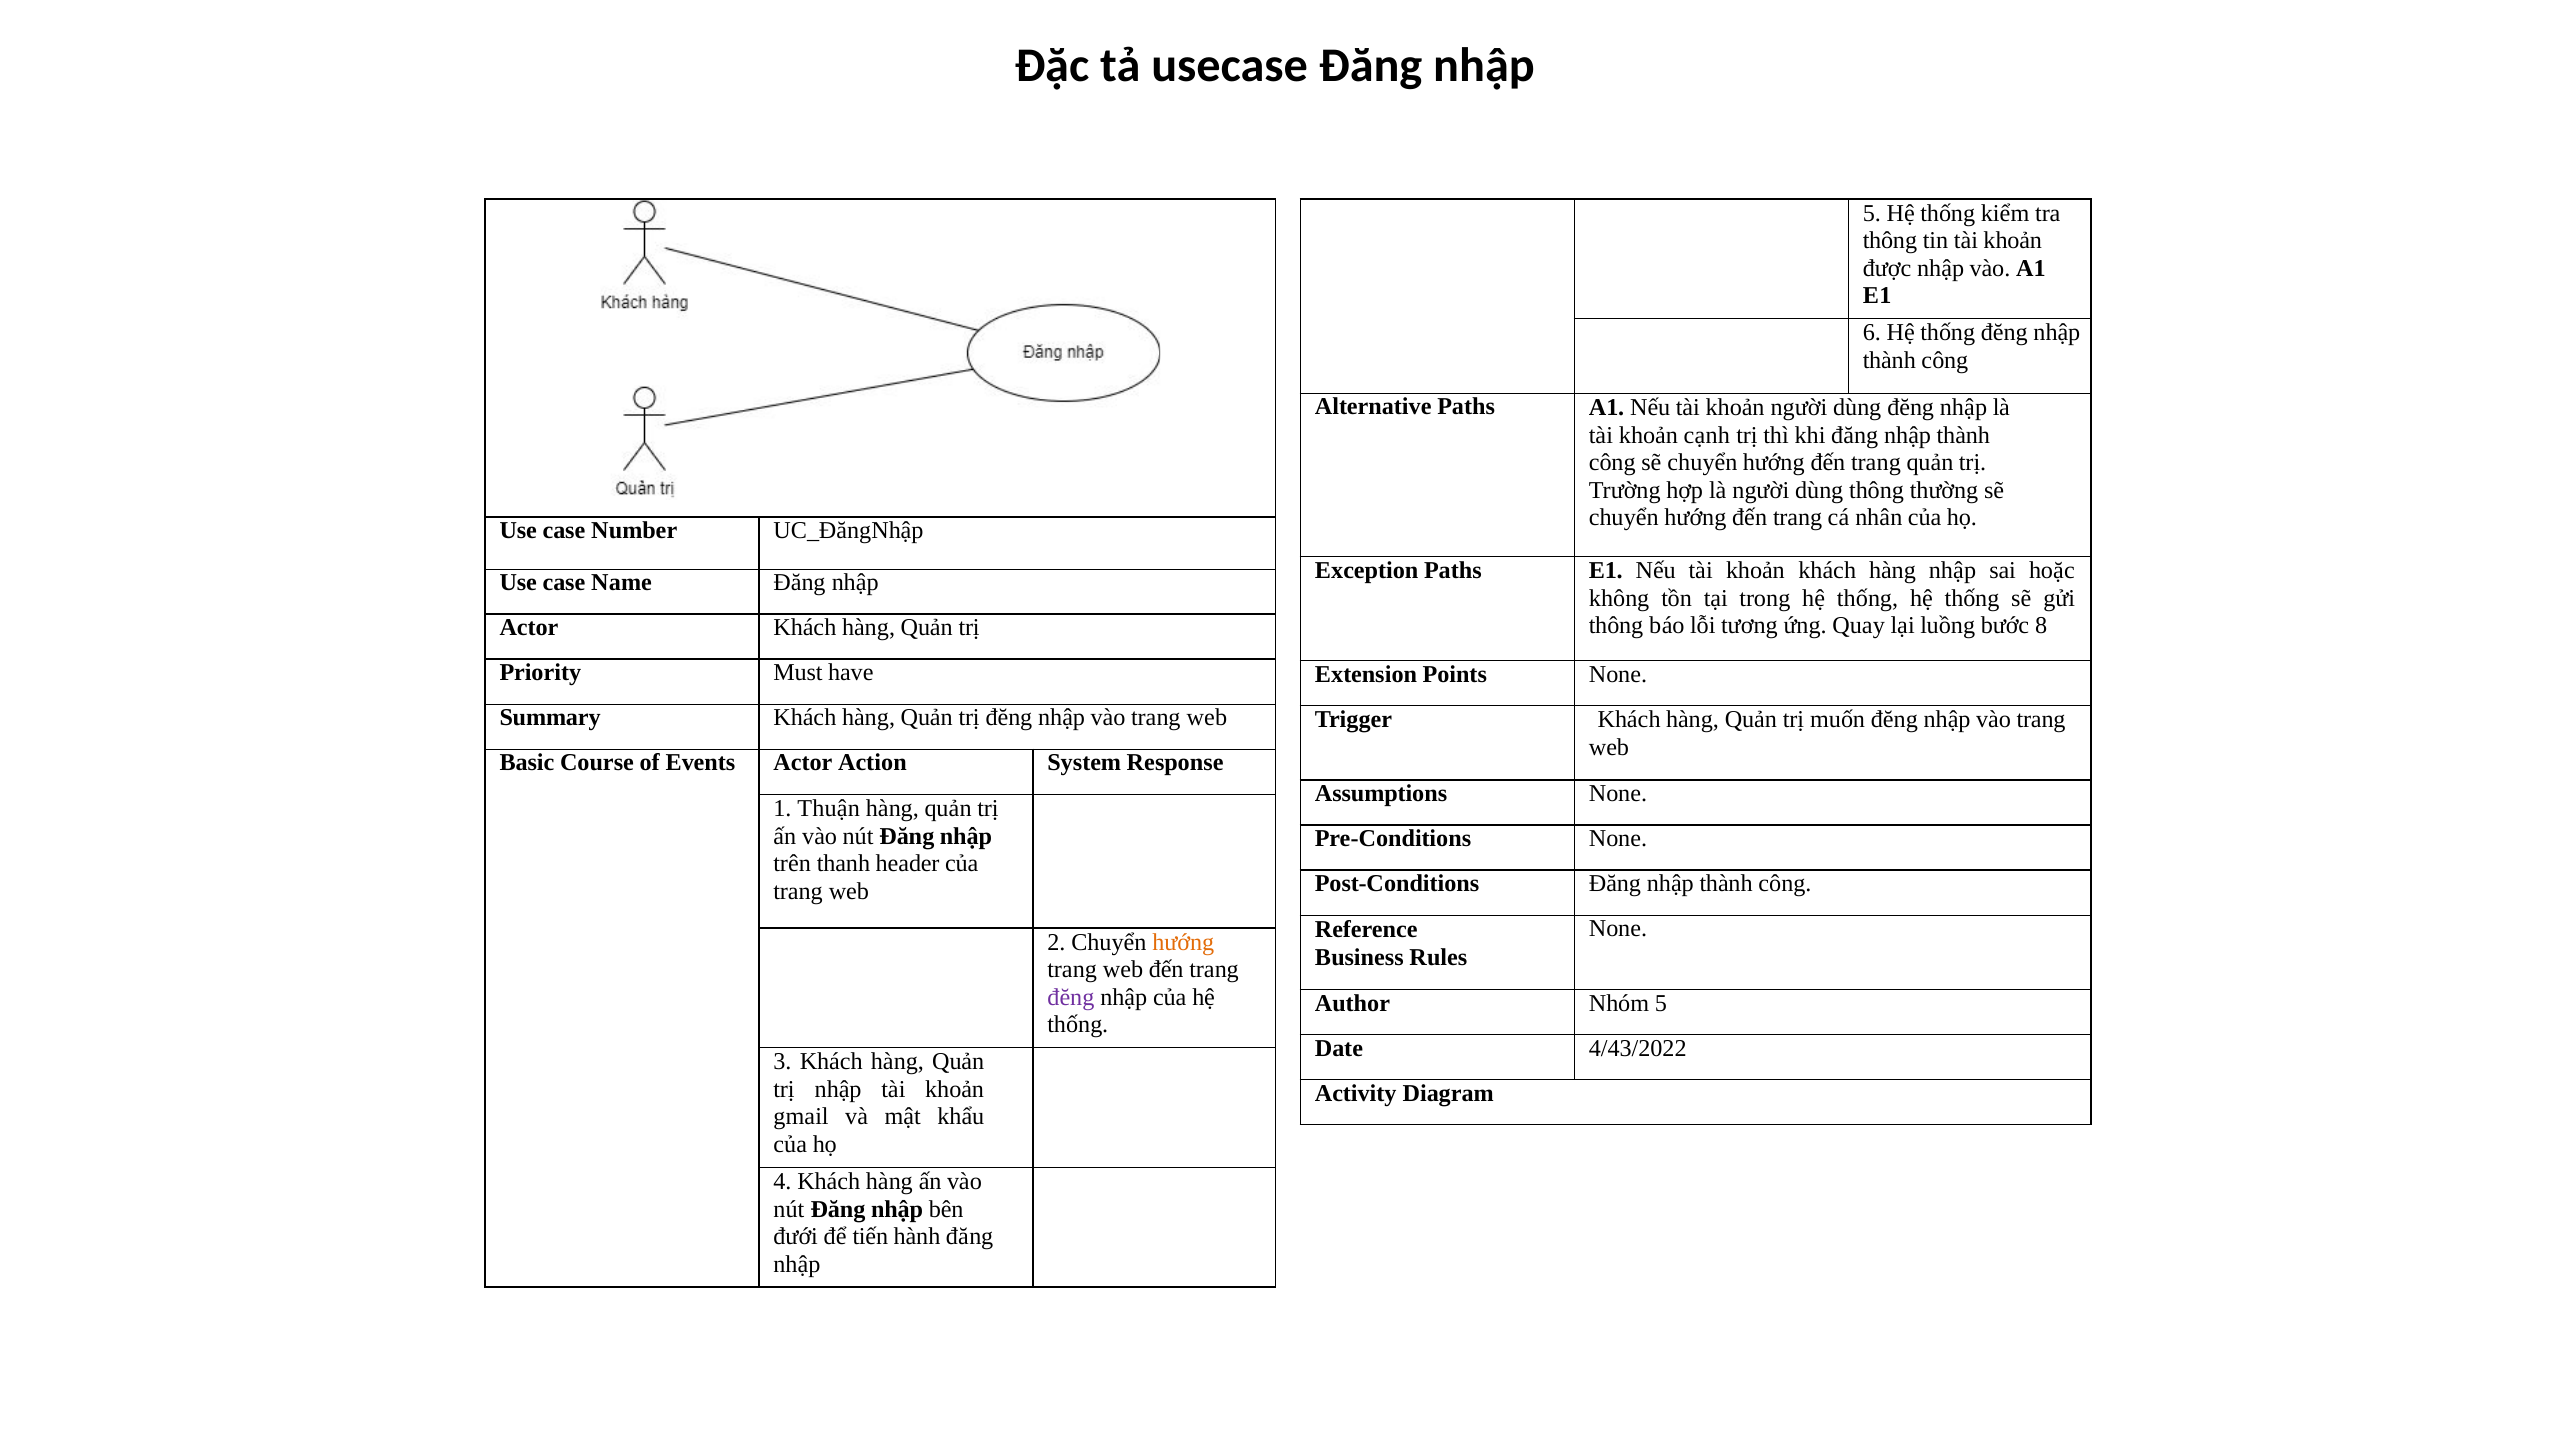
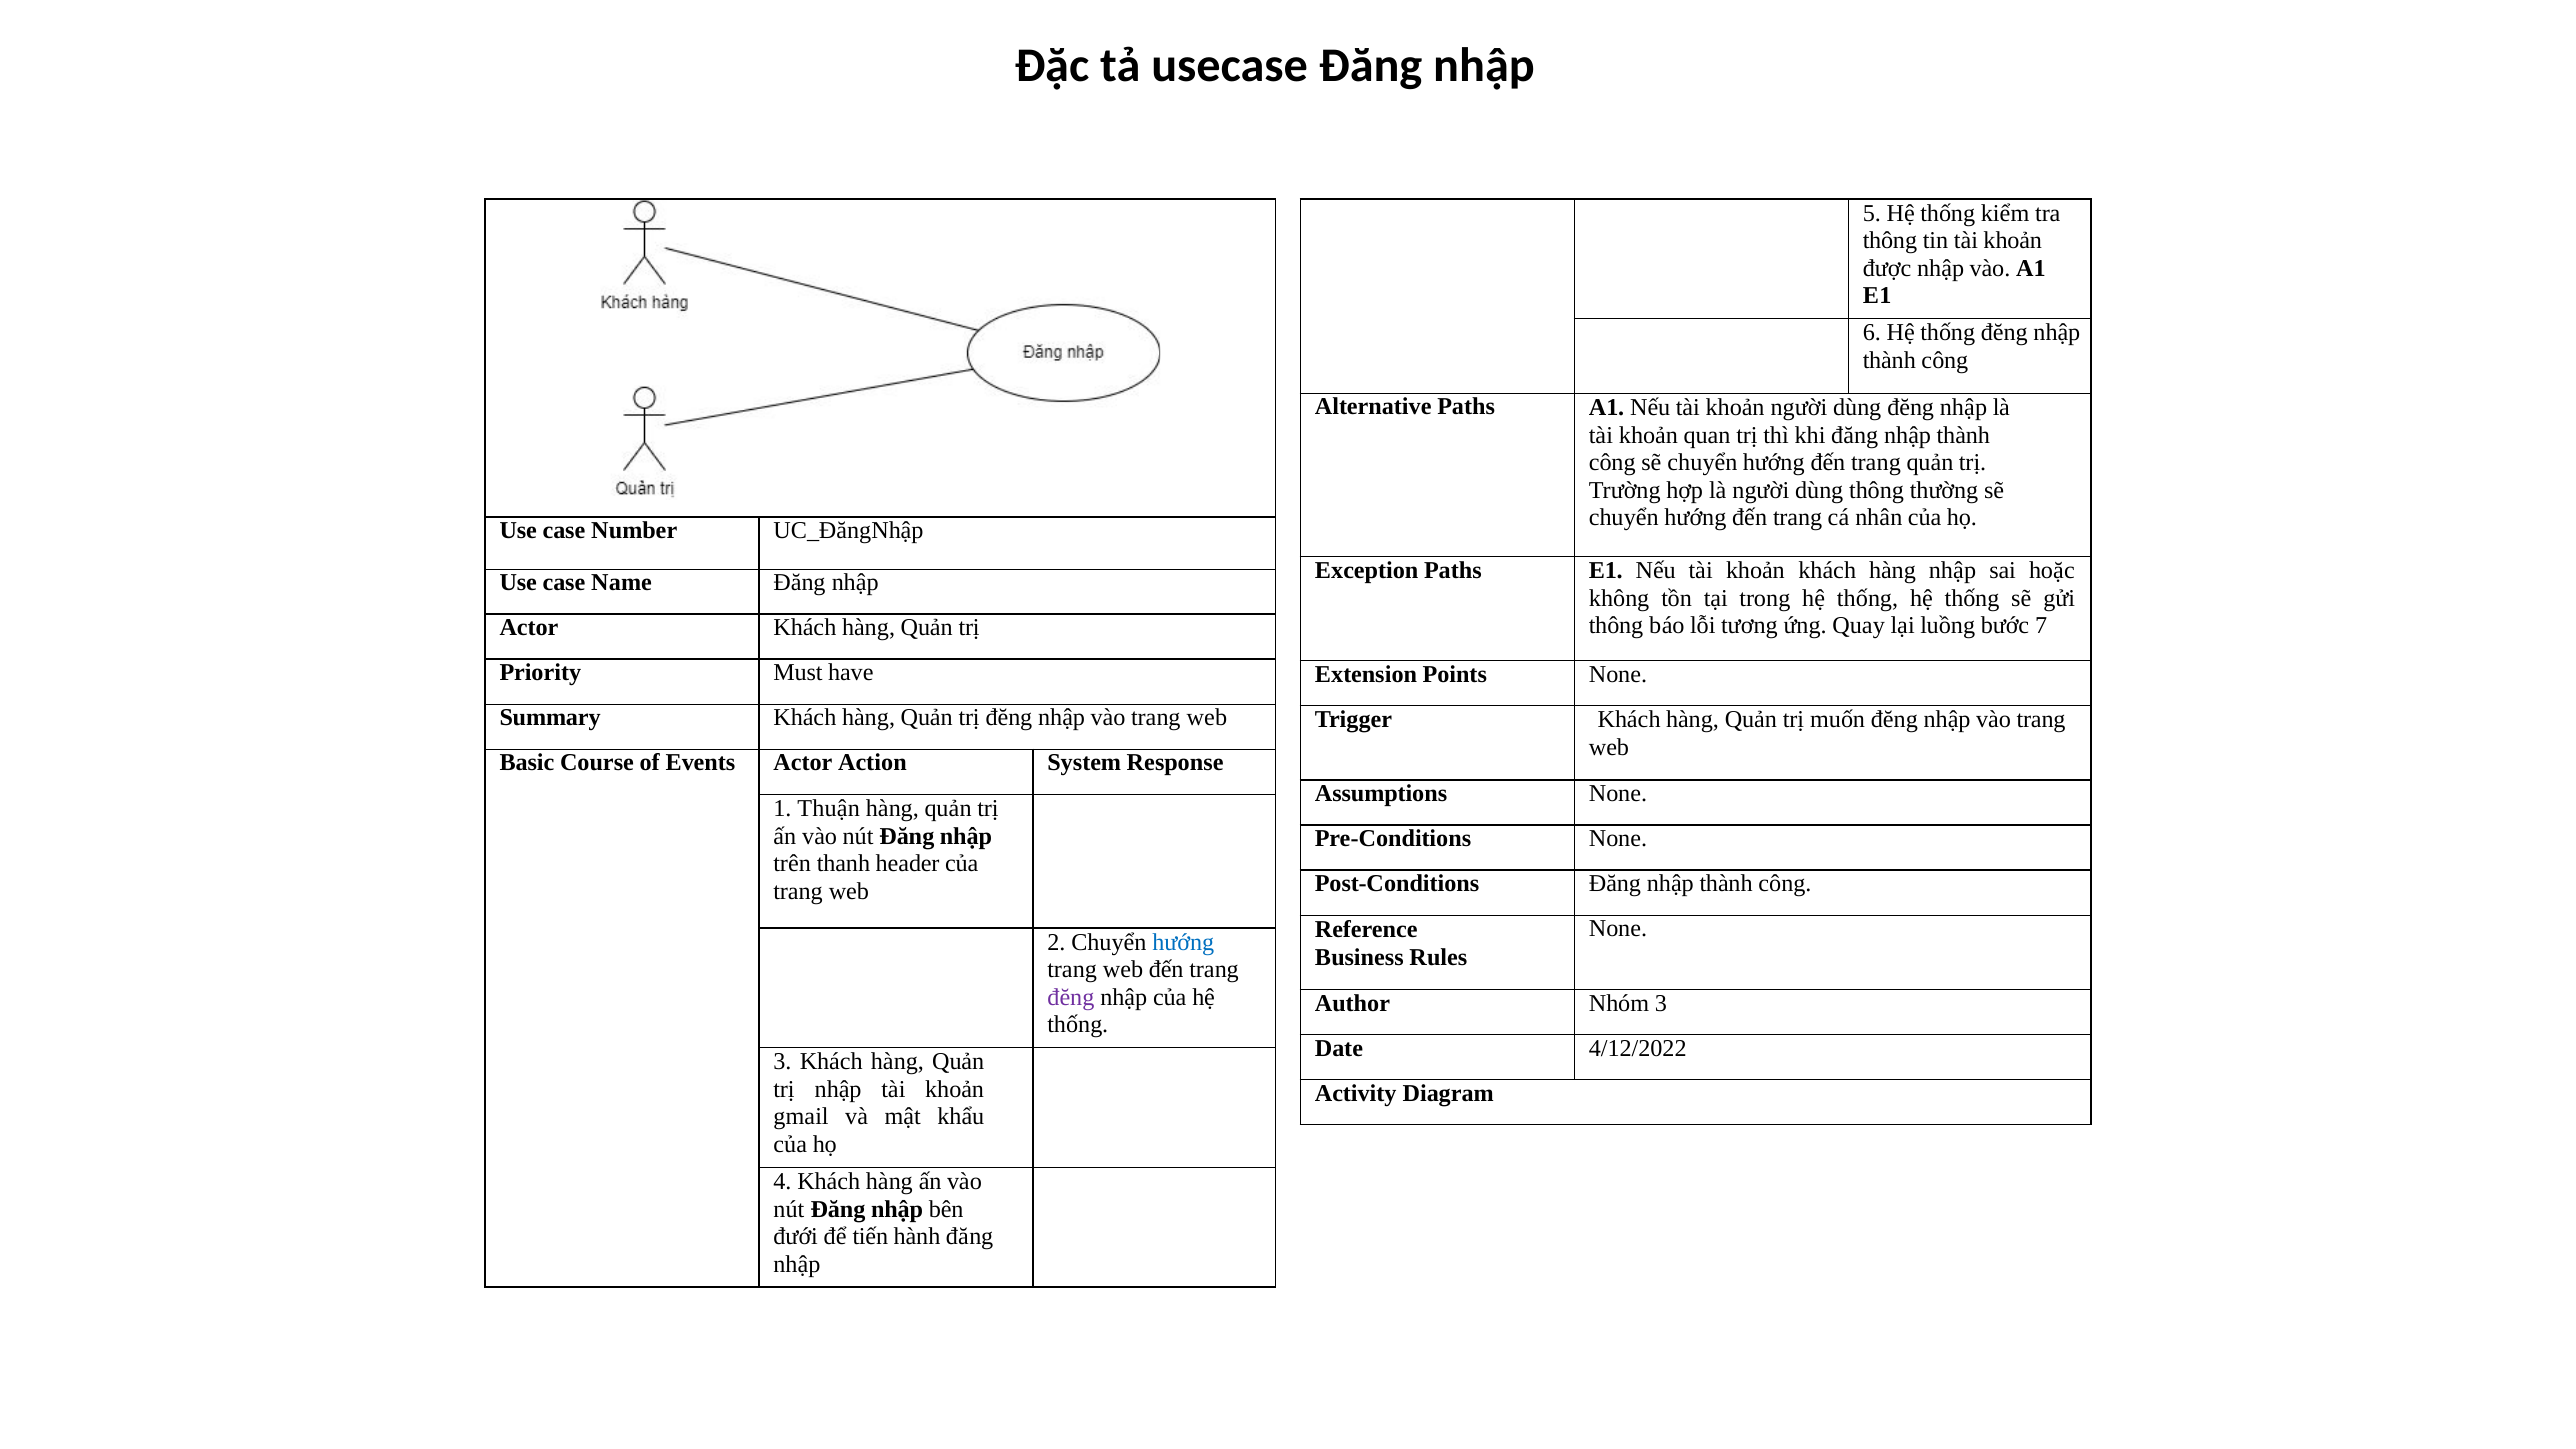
cạnh: cạnh -> quan
8: 8 -> 7
hướng at (1183, 942) colour: orange -> blue
Nhóm 5: 5 -> 3
4/43/2022: 4/43/2022 -> 4/12/2022
